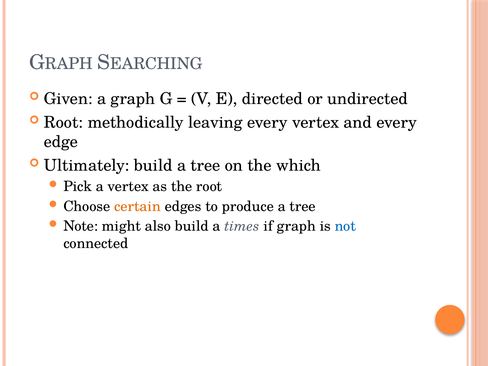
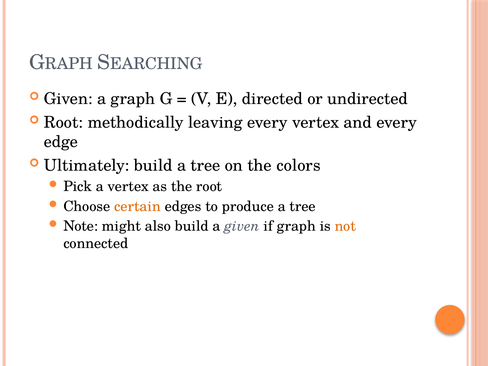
which: which -> colors
a times: times -> given
not colour: blue -> orange
